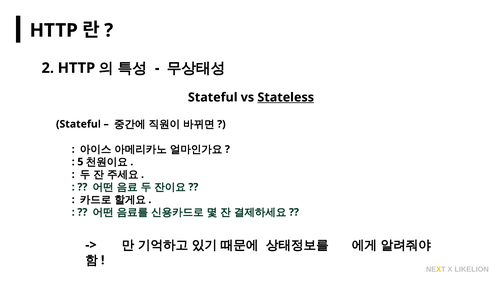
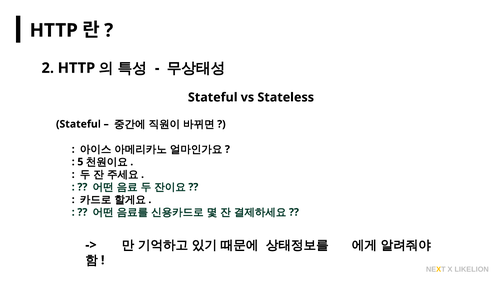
Stateless underline: present -> none
